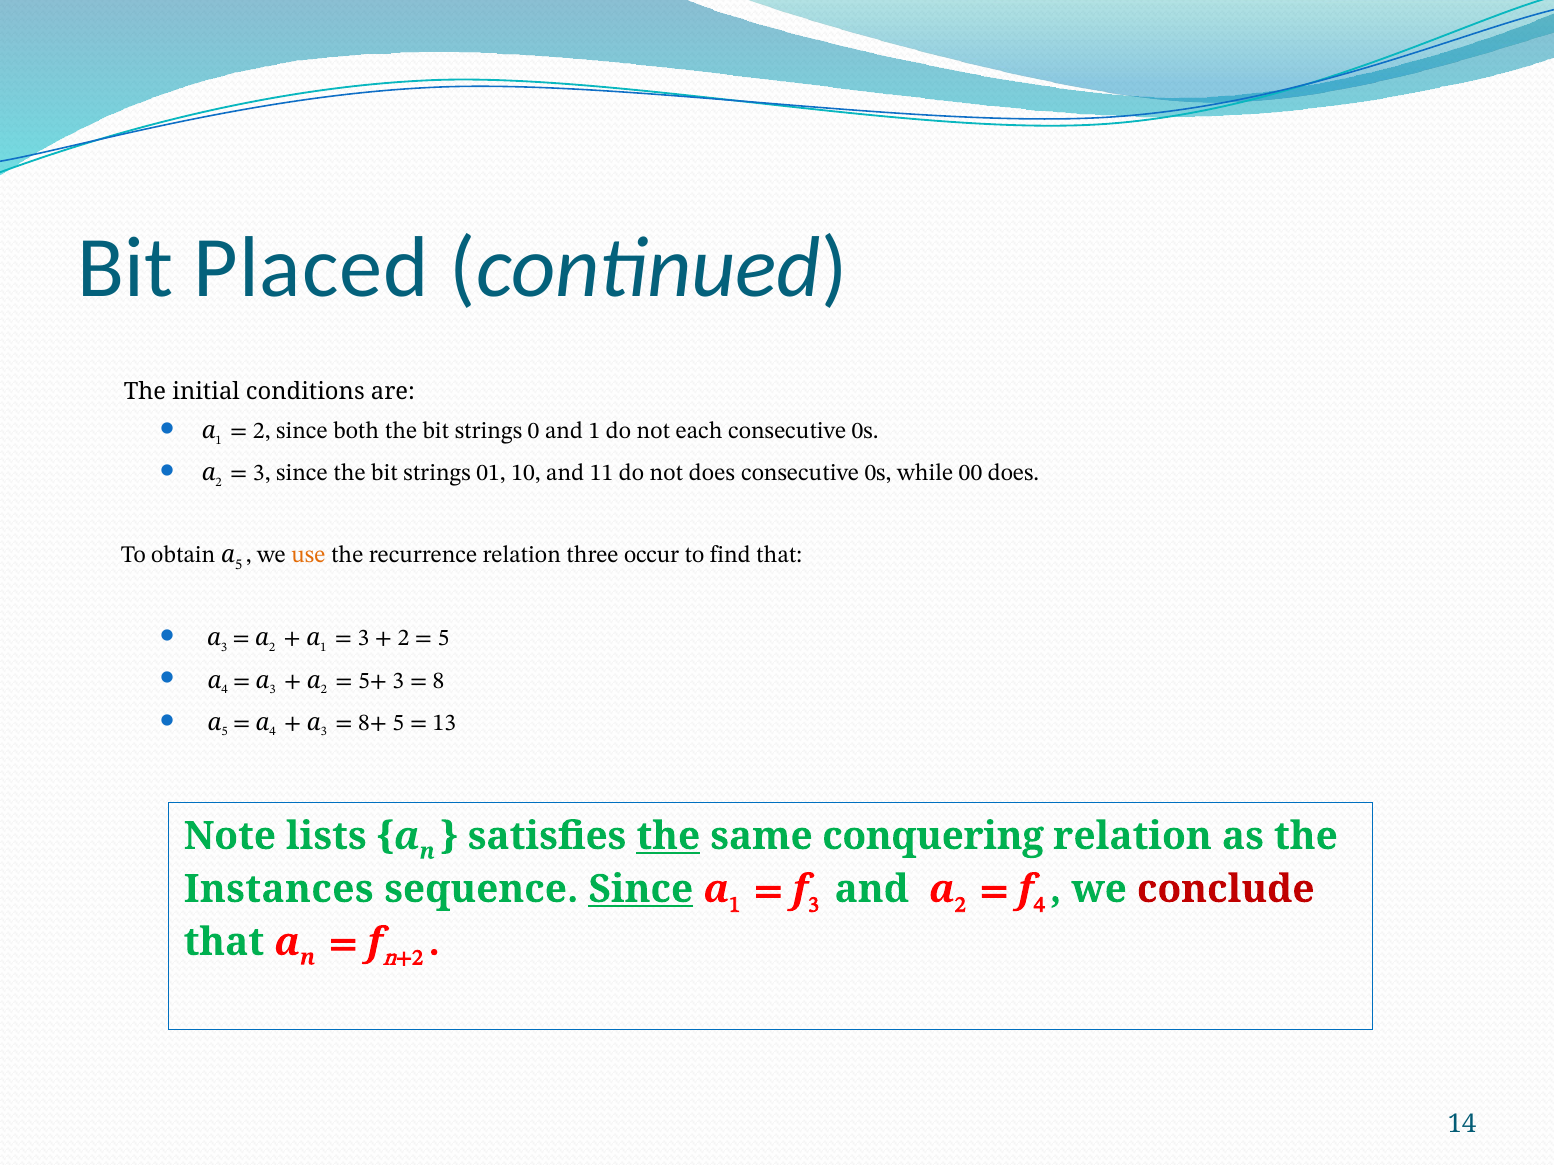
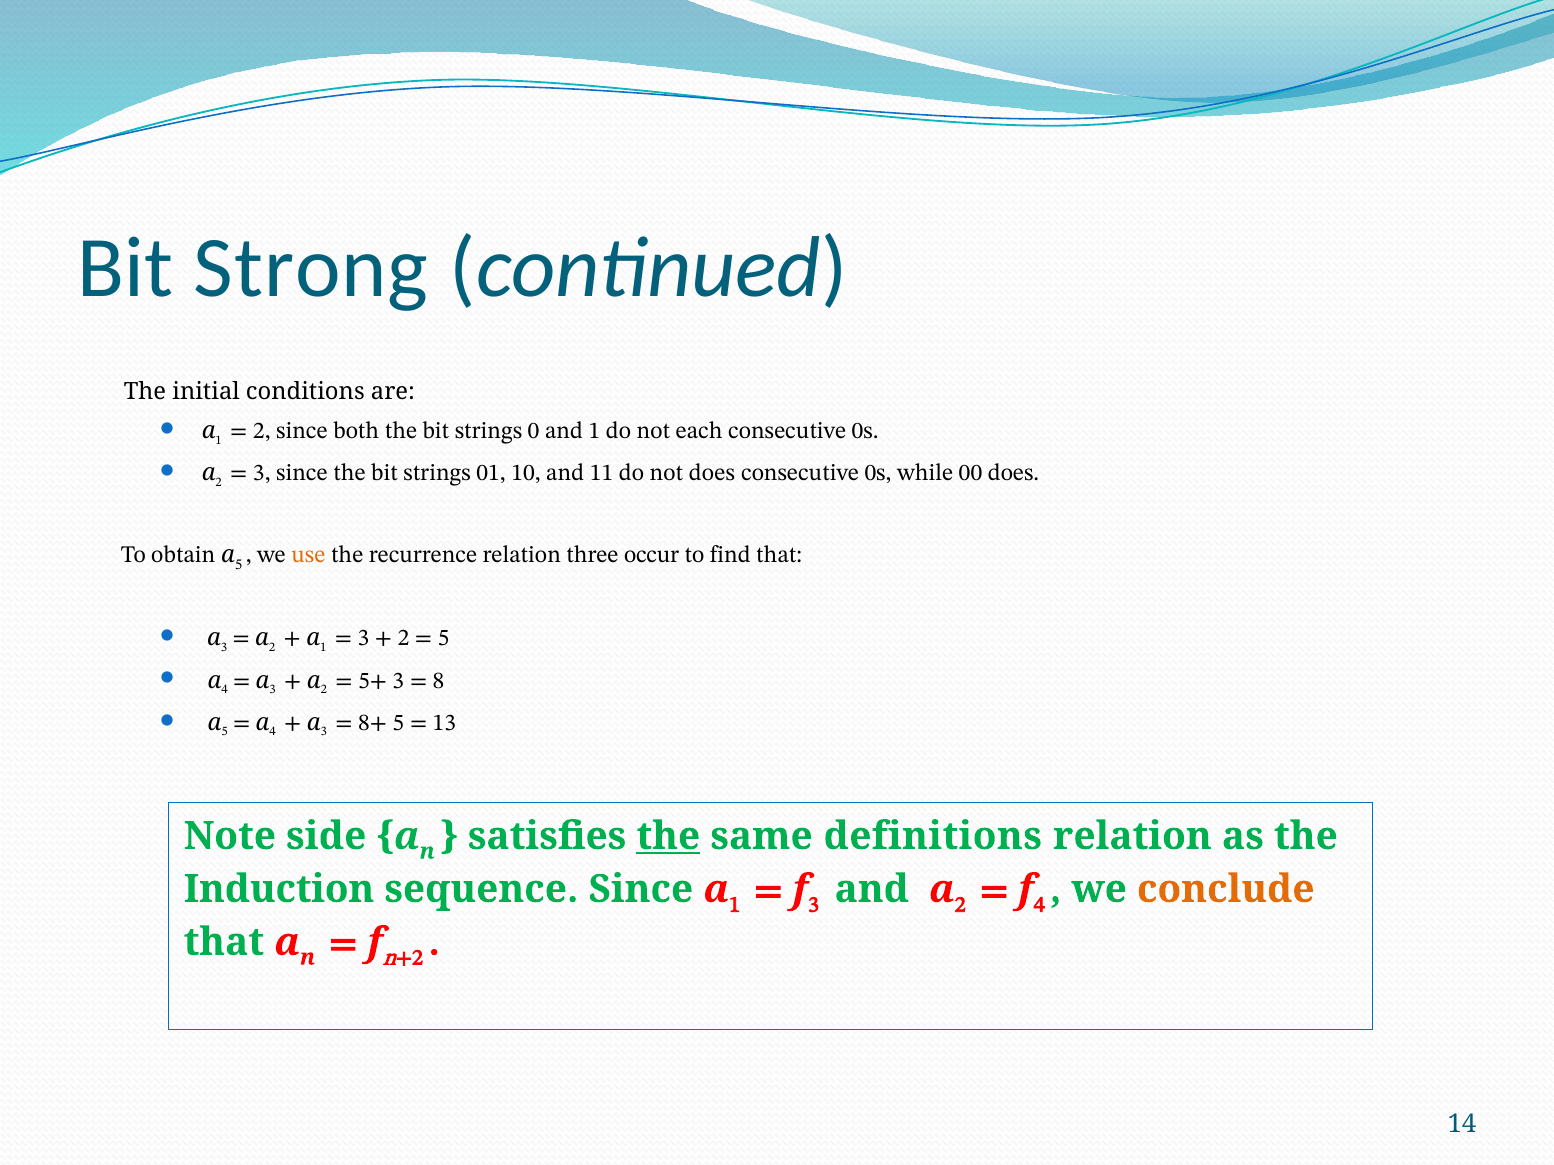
Placed: Placed -> Strong
lists: lists -> side
conquering: conquering -> definitions
Instances: Instances -> Induction
Since at (641, 889) underline: present -> none
conclude colour: red -> orange
